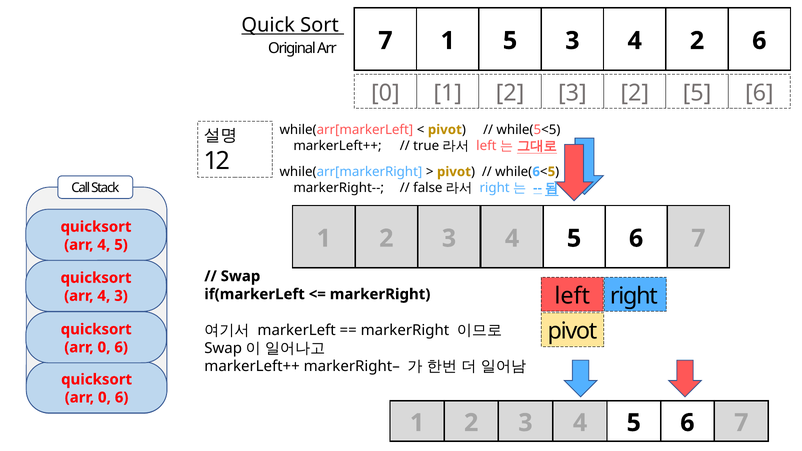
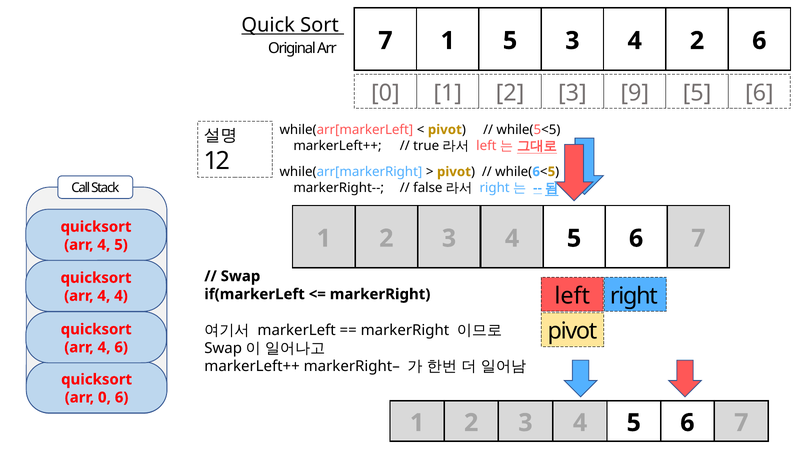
2 3 2: 2 -> 9
4 3: 3 -> 4
0 at (104, 347): 0 -> 4
